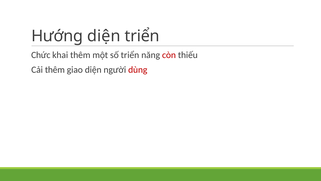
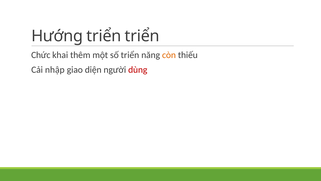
Hướng diện: diện -> triển
còn colour: red -> orange
Cải thêm: thêm -> nhập
